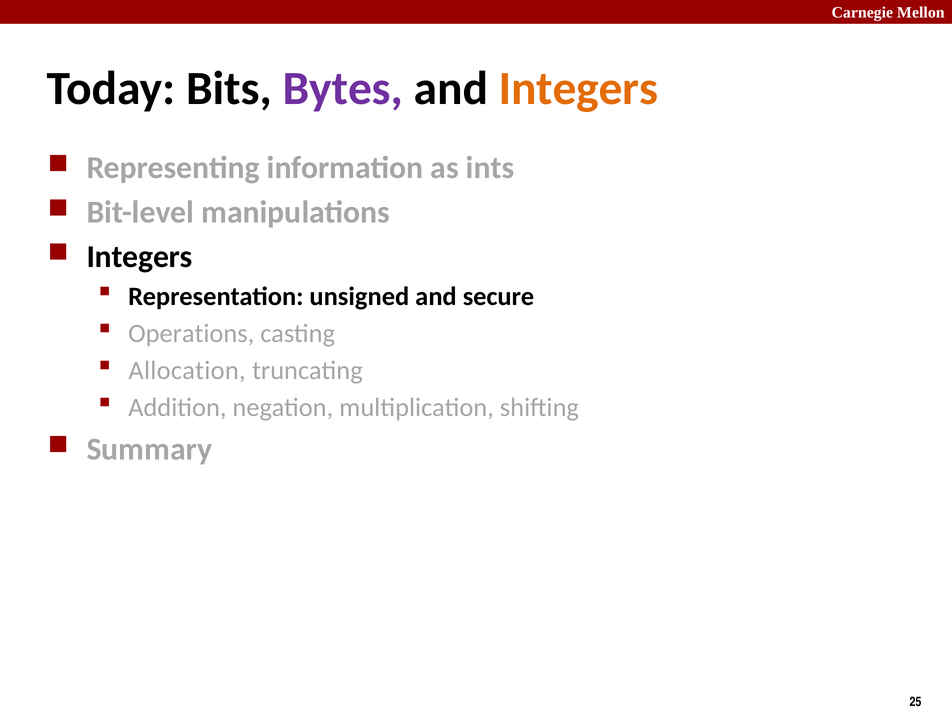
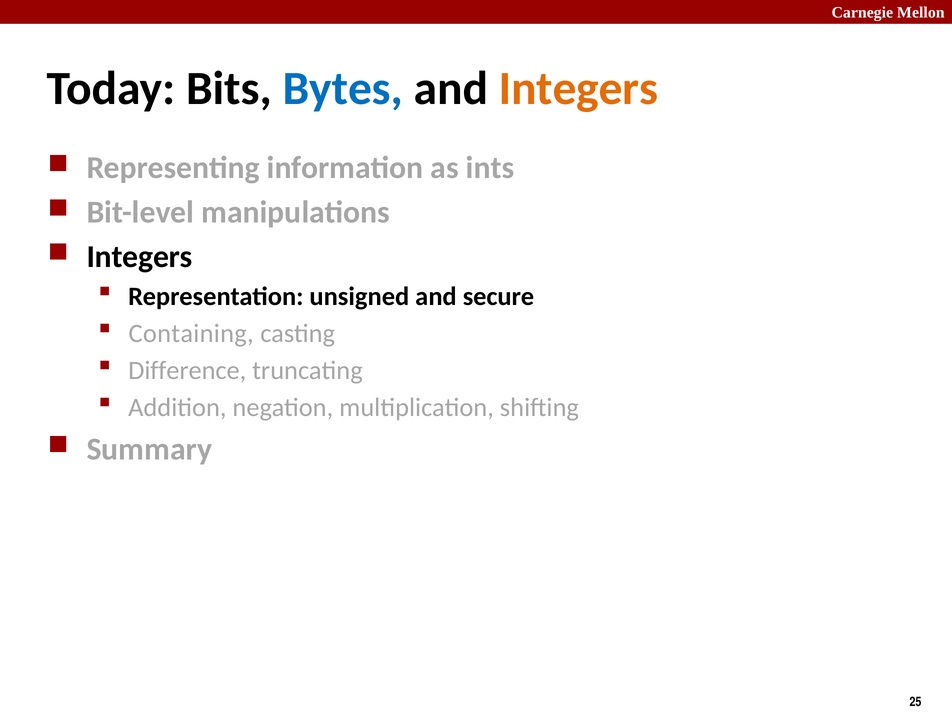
Bytes colour: purple -> blue
Operations: Operations -> Containing
Allocation: Allocation -> Difference
